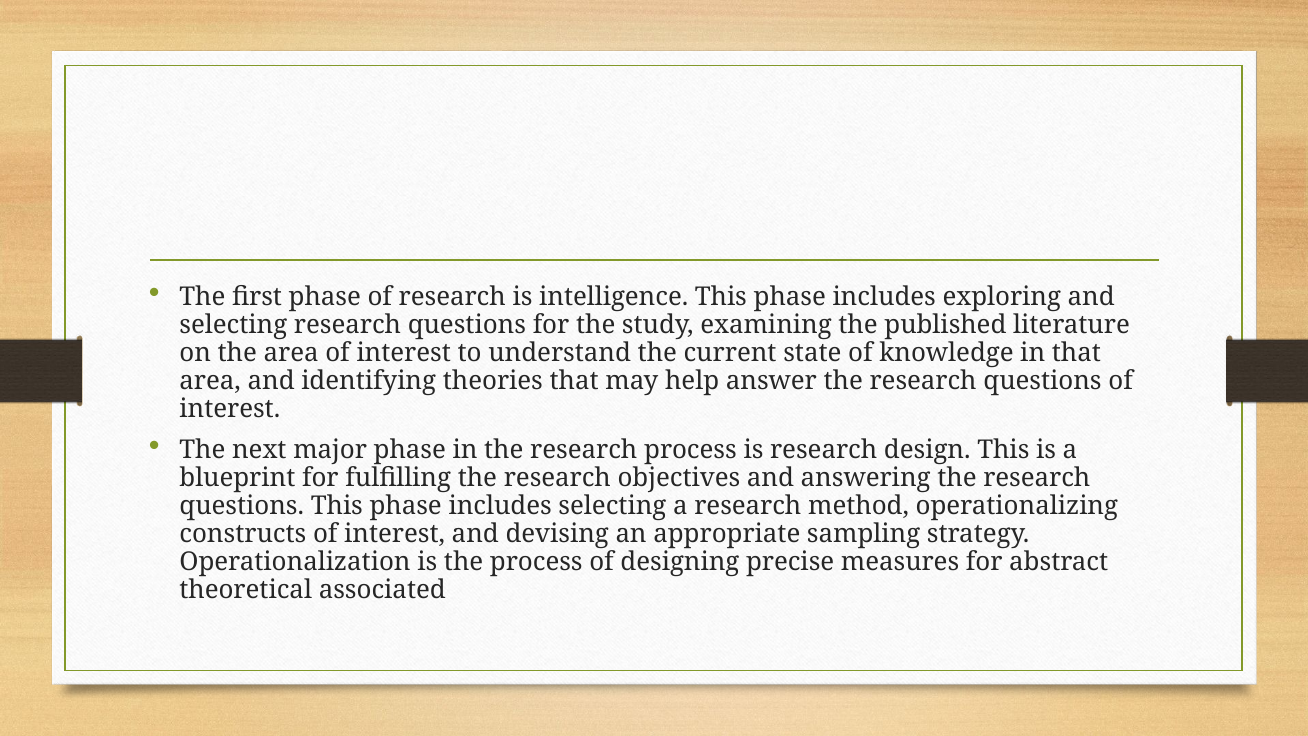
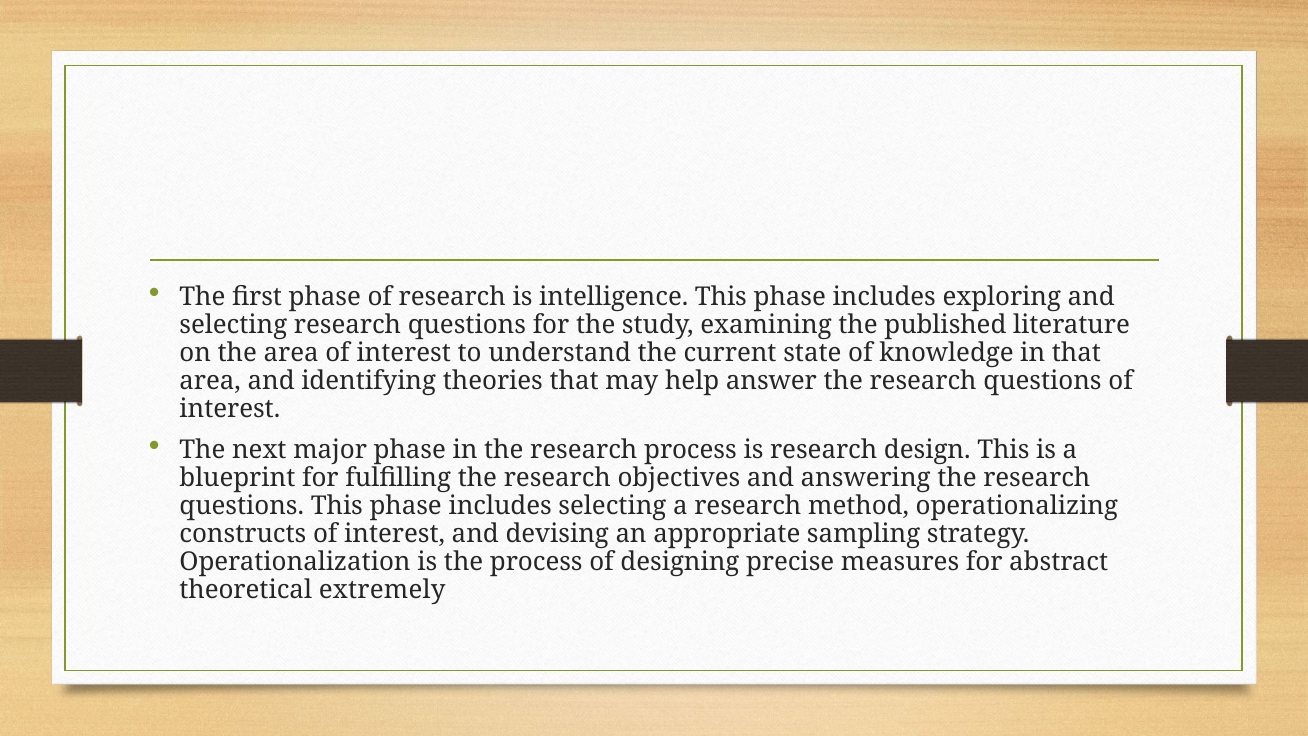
associated: associated -> extremely
